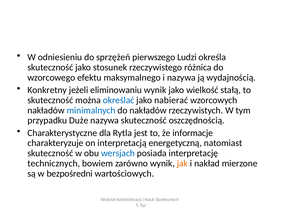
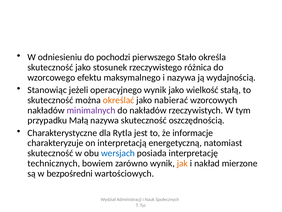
sprzężeń: sprzężeń -> pochodzi
Ludzi: Ludzi -> Stało
Konkretny: Konkretny -> Stanowiąc
eliminowaniu: eliminowaniu -> operacyjnego
określać colour: blue -> orange
minimalnych colour: blue -> purple
Duże: Duże -> Małą
